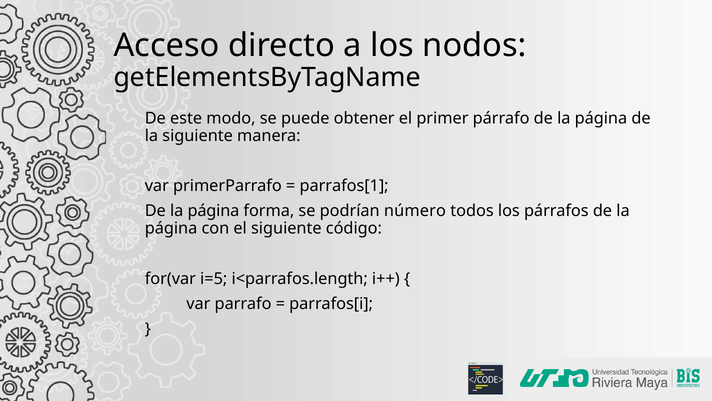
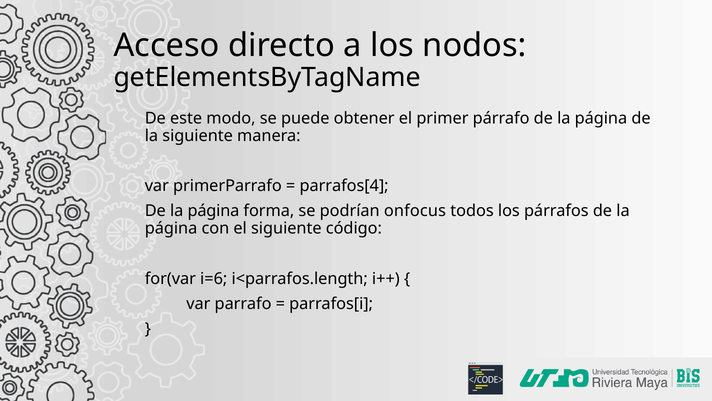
parrafos[1: parrafos[1 -> parrafos[4
número: número -> onfocus
i=5: i=5 -> i=6
